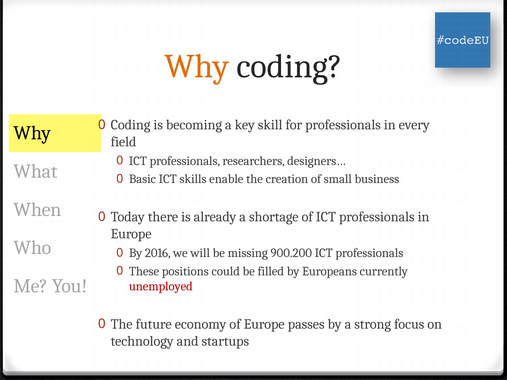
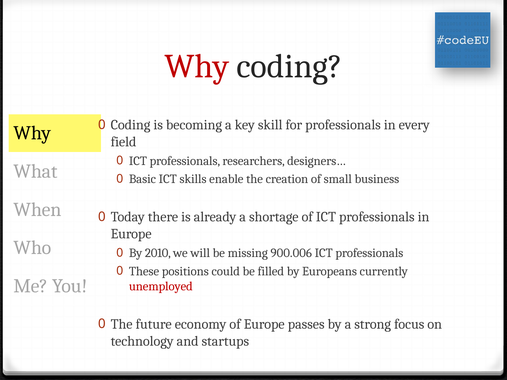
Why at (197, 67) colour: orange -> red
2016: 2016 -> 2010
900.200: 900.200 -> 900.006
